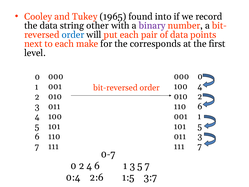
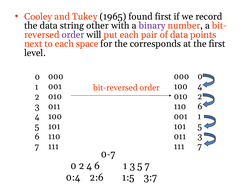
found into: into -> first
order at (73, 35) colour: blue -> purple
make: make -> space
